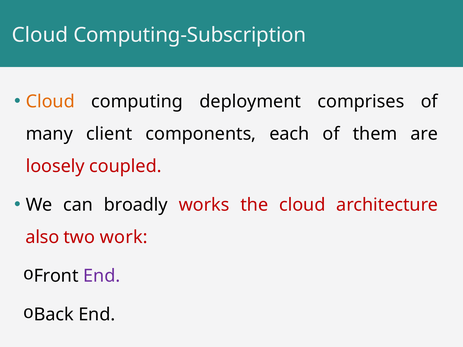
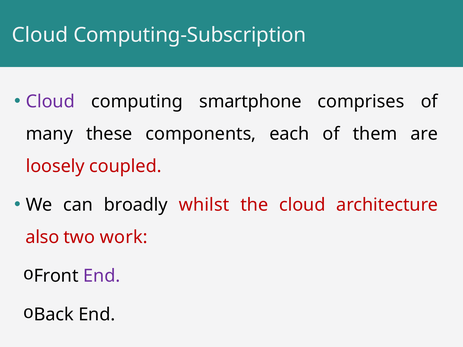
Cloud at (50, 102) colour: orange -> purple
deployment: deployment -> smartphone
client: client -> these
works: works -> whilst
